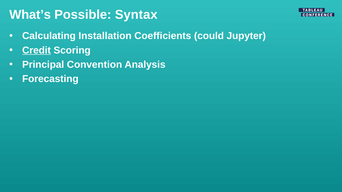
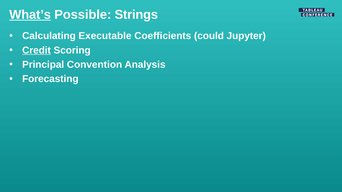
What’s underline: none -> present
Syntax: Syntax -> Strings
Installation: Installation -> Executable
